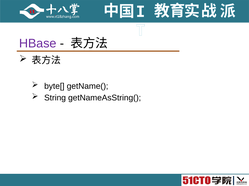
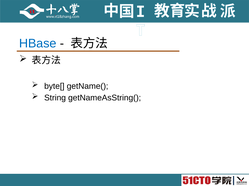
HBase colour: purple -> blue
